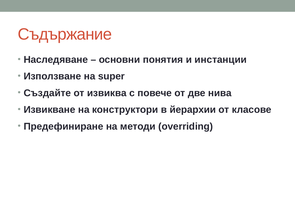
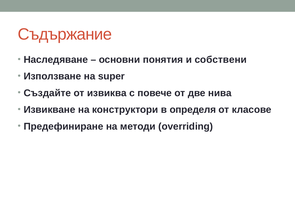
инстанции: инстанции -> собствени
йерархии: йерархии -> определя
